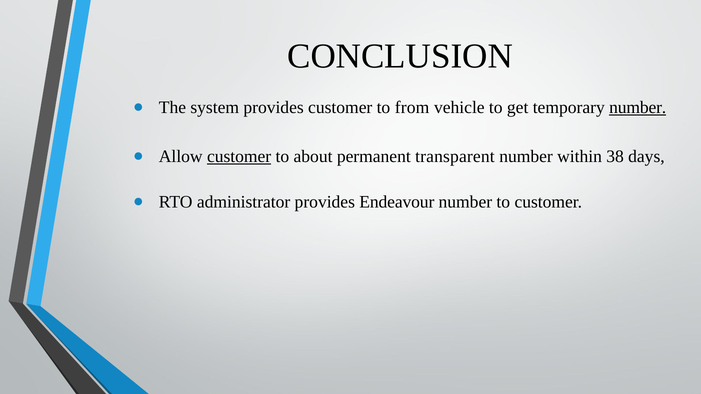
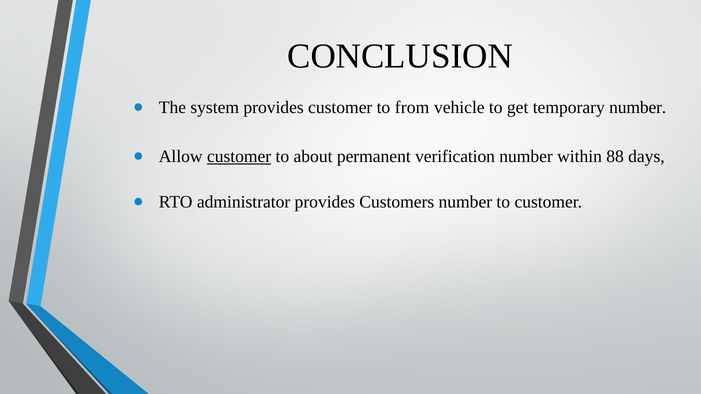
number at (638, 108) underline: present -> none
transparent: transparent -> verification
38: 38 -> 88
Endeavour: Endeavour -> Customers
